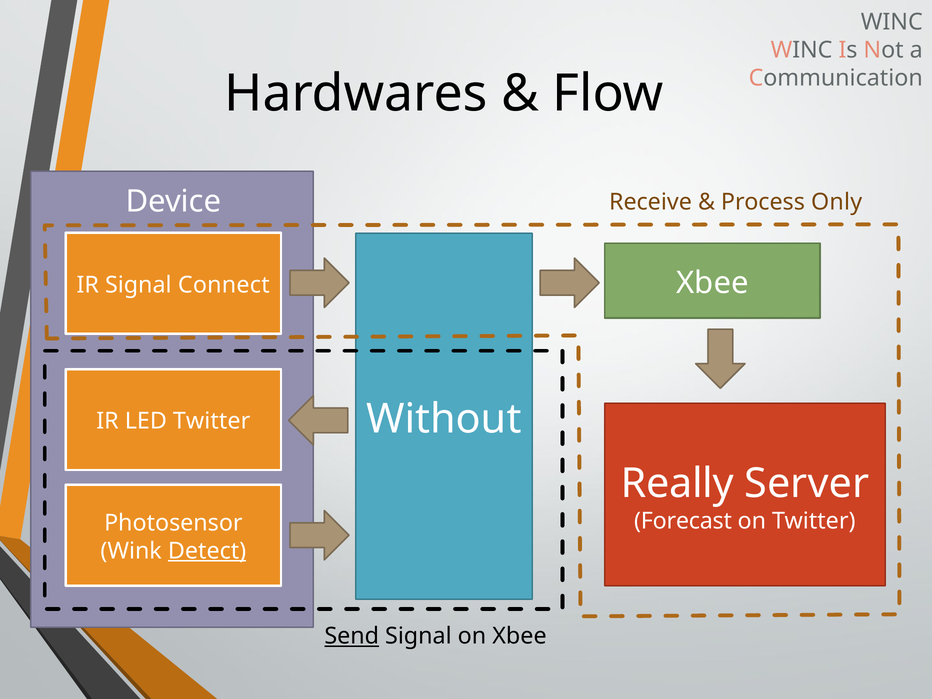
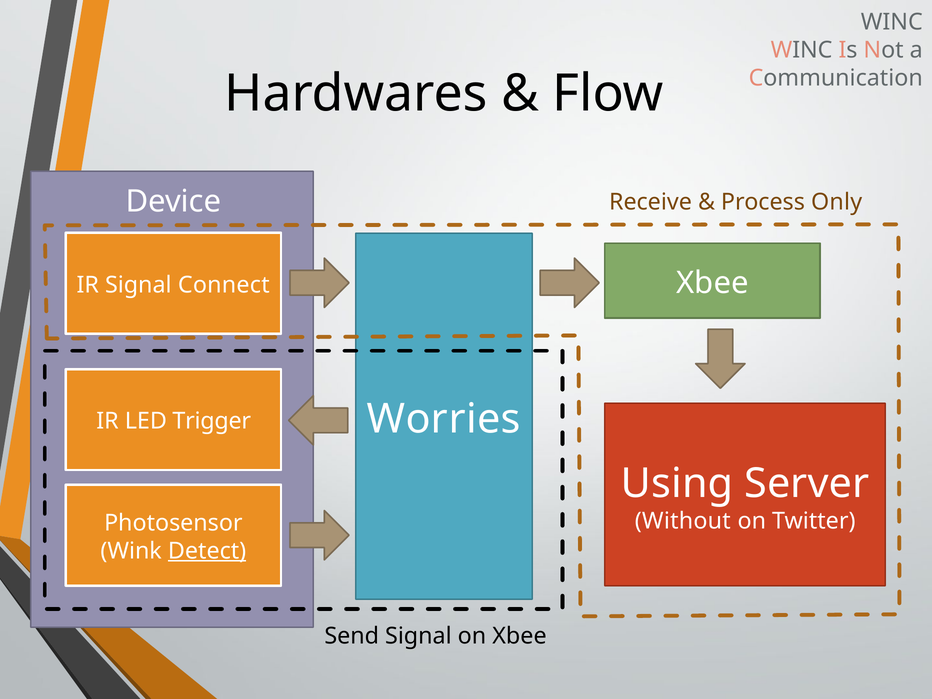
Without: Without -> Worries
LED Twitter: Twitter -> Trigger
Really: Really -> Using
Forecast: Forecast -> Without
Send underline: present -> none
